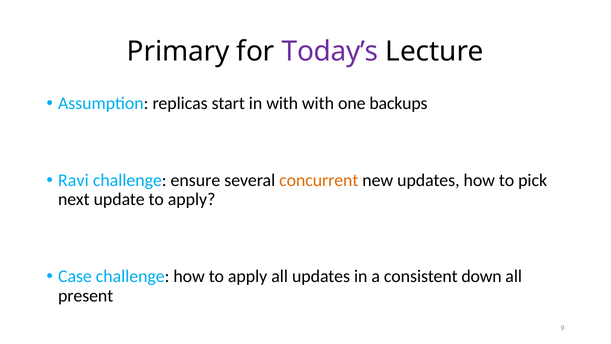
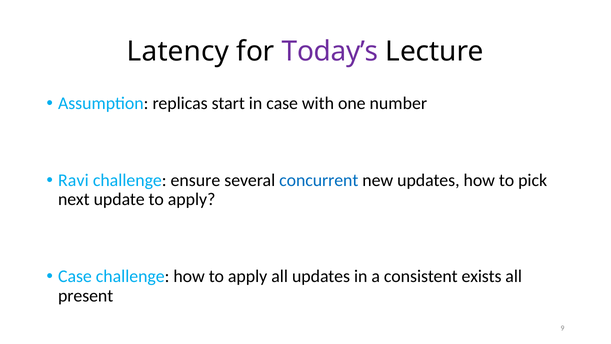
Primary: Primary -> Latency
in with: with -> case
backups: backups -> number
concurrent colour: orange -> blue
down: down -> exists
